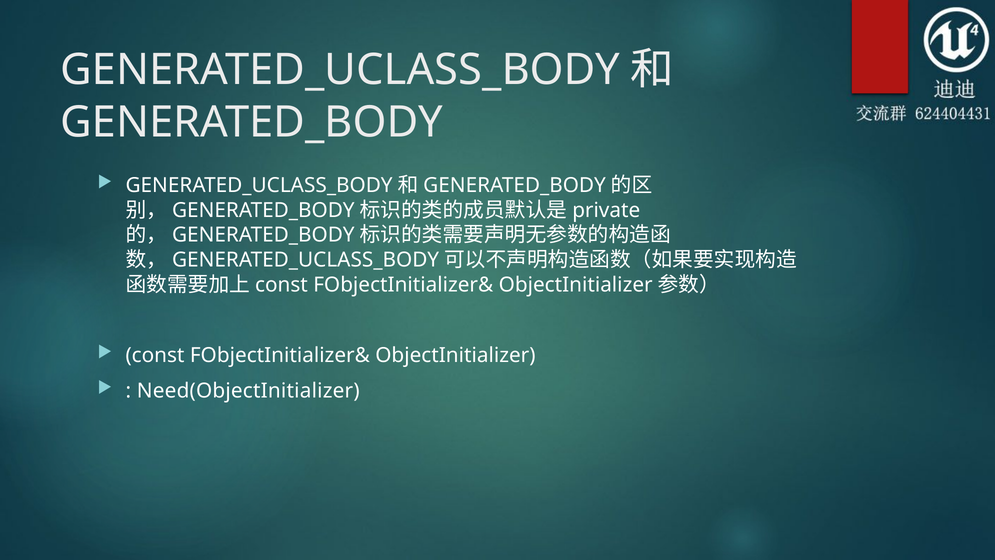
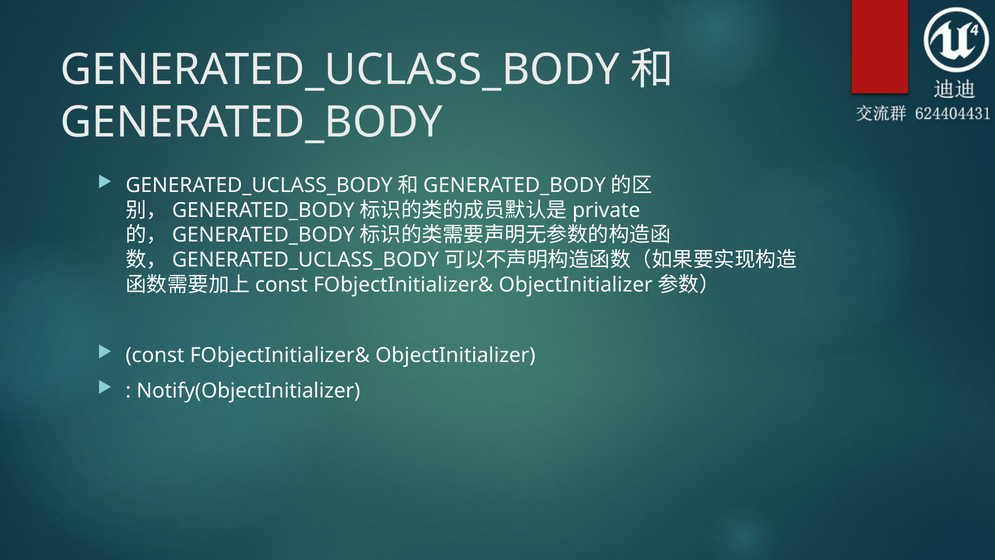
Need(ObjectInitializer: Need(ObjectInitializer -> Notify(ObjectInitializer
